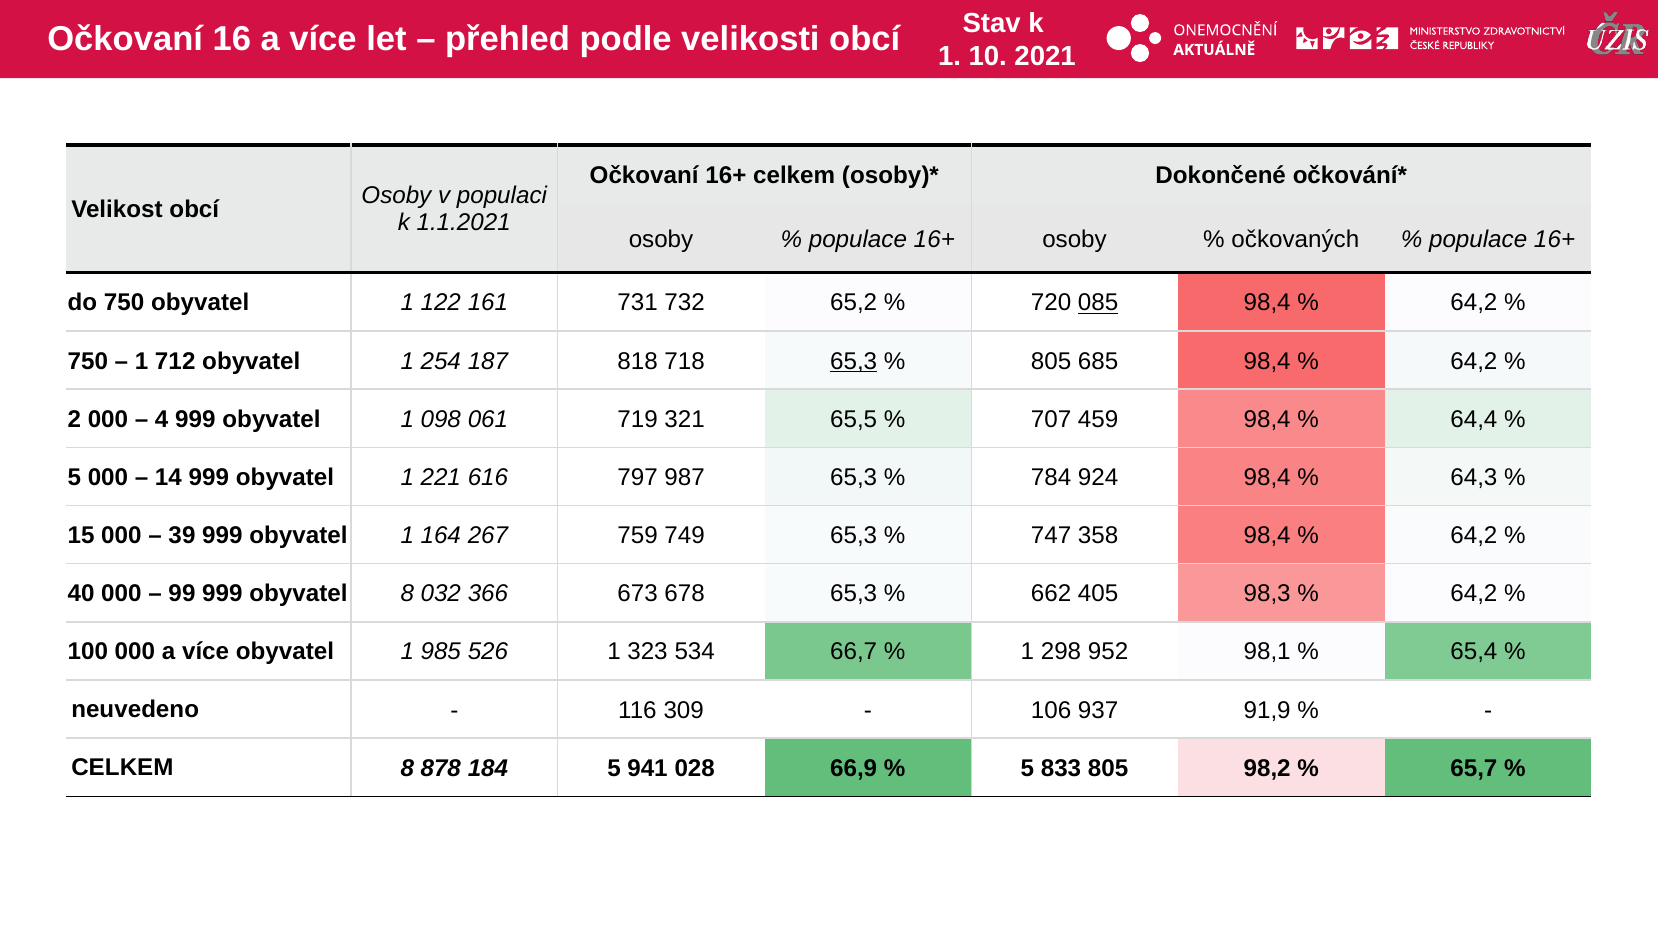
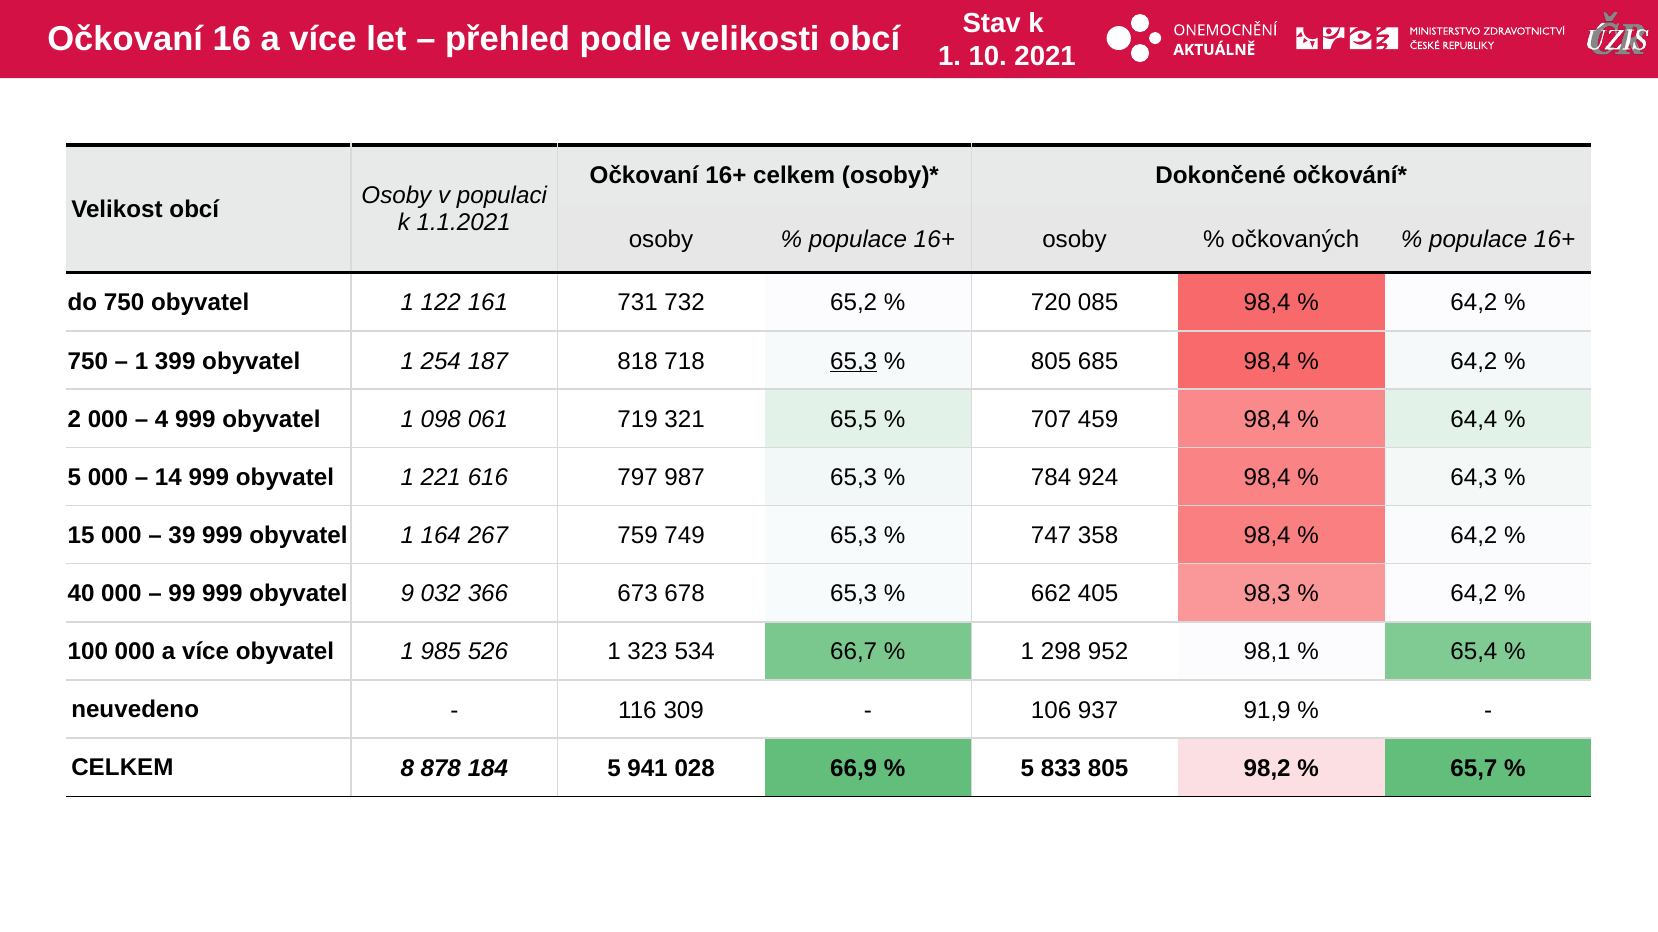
085 underline: present -> none
712: 712 -> 399
obyvatel 8: 8 -> 9
